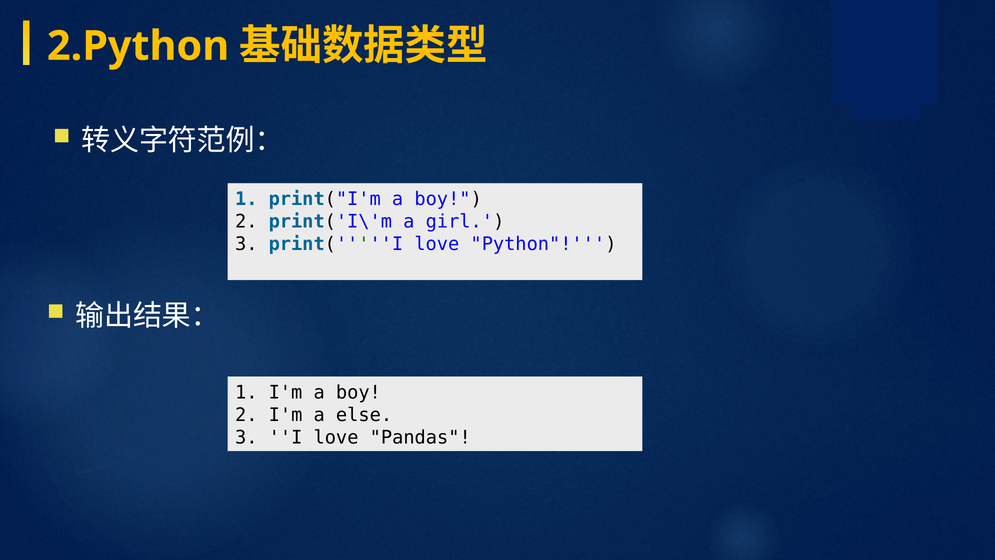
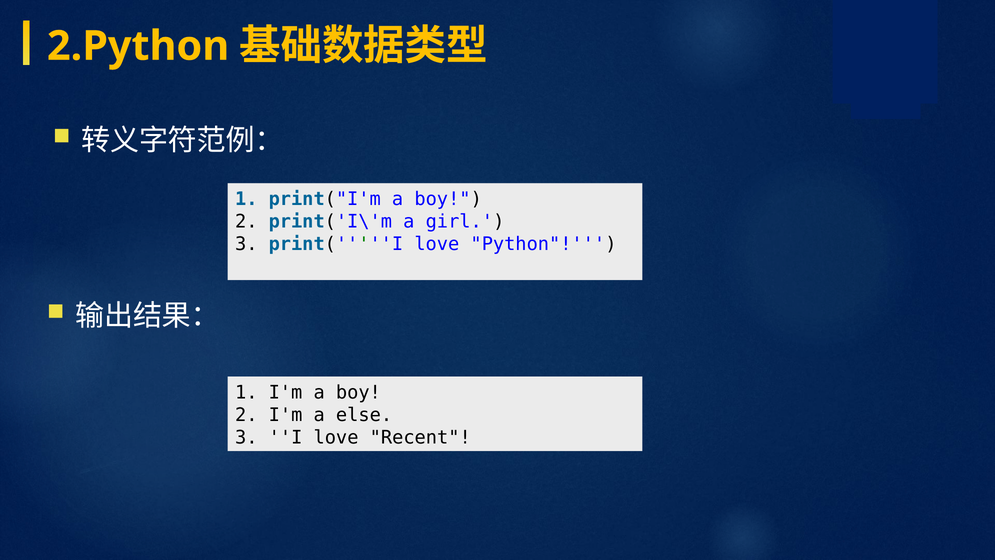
Pandas: Pandas -> Recent
